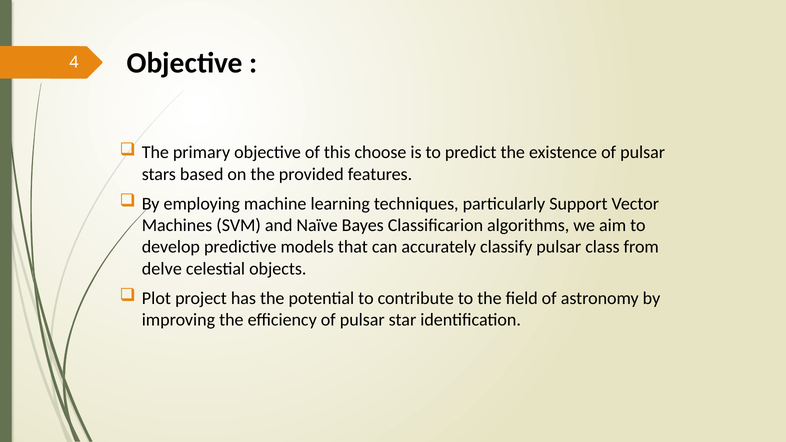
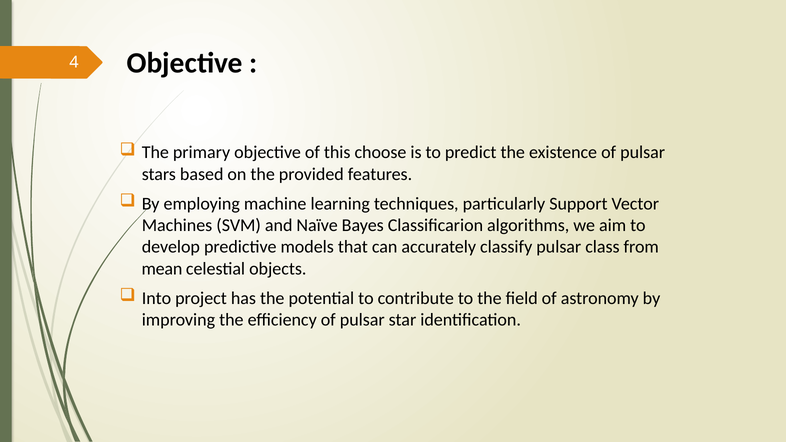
delve: delve -> mean
Plot: Plot -> Into
